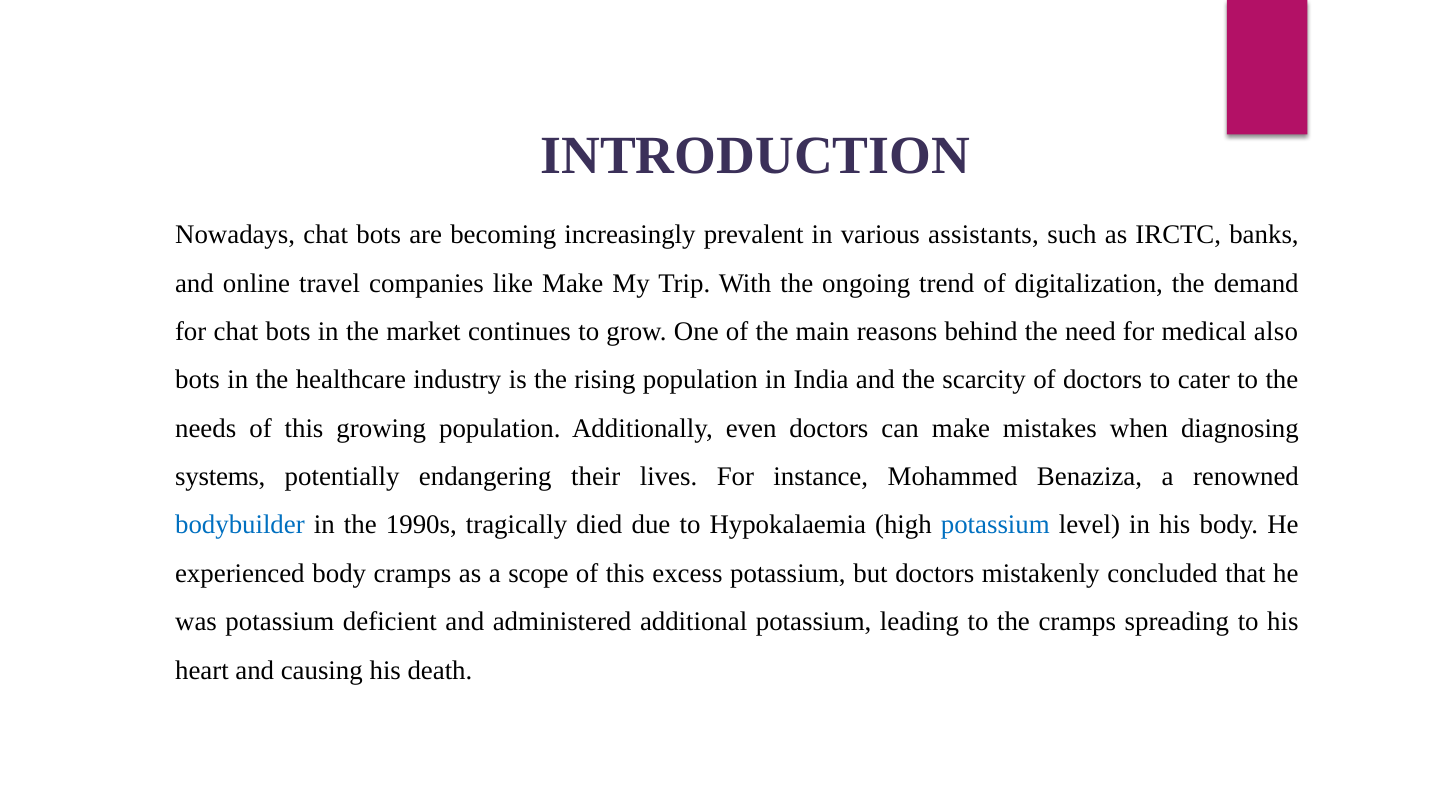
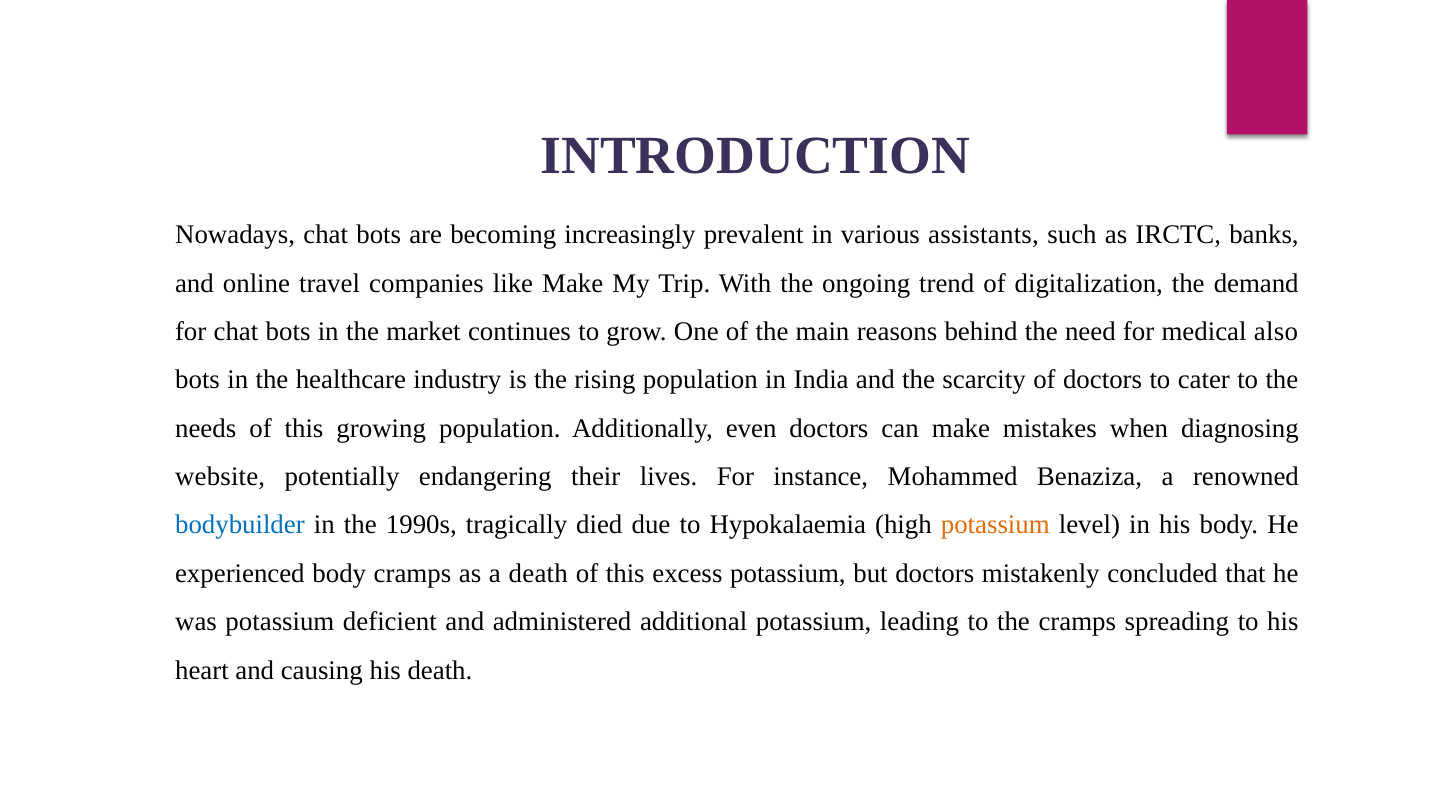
systems: systems -> website
potassium at (995, 525) colour: blue -> orange
a scope: scope -> death
